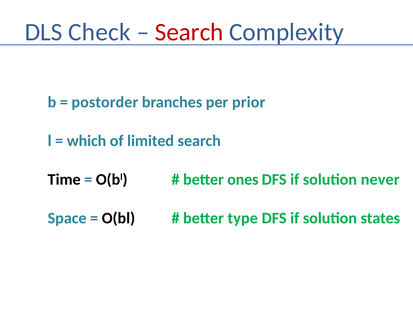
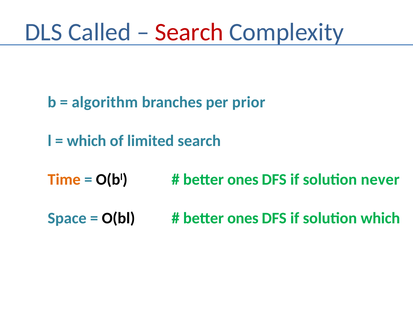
Check: Check -> Called
postorder: postorder -> algorithm
Time colour: black -> orange
type at (243, 218): type -> ones
solution states: states -> which
